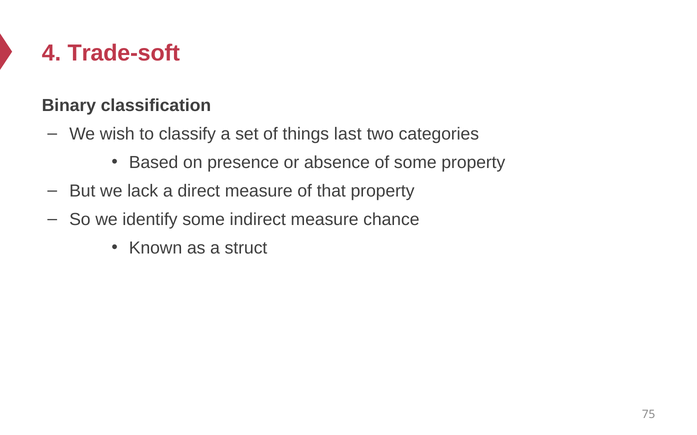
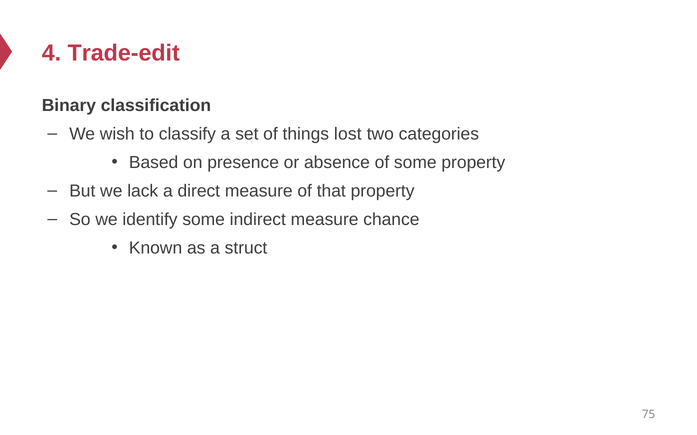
Trade-soft: Trade-soft -> Trade-edit
last: last -> lost
